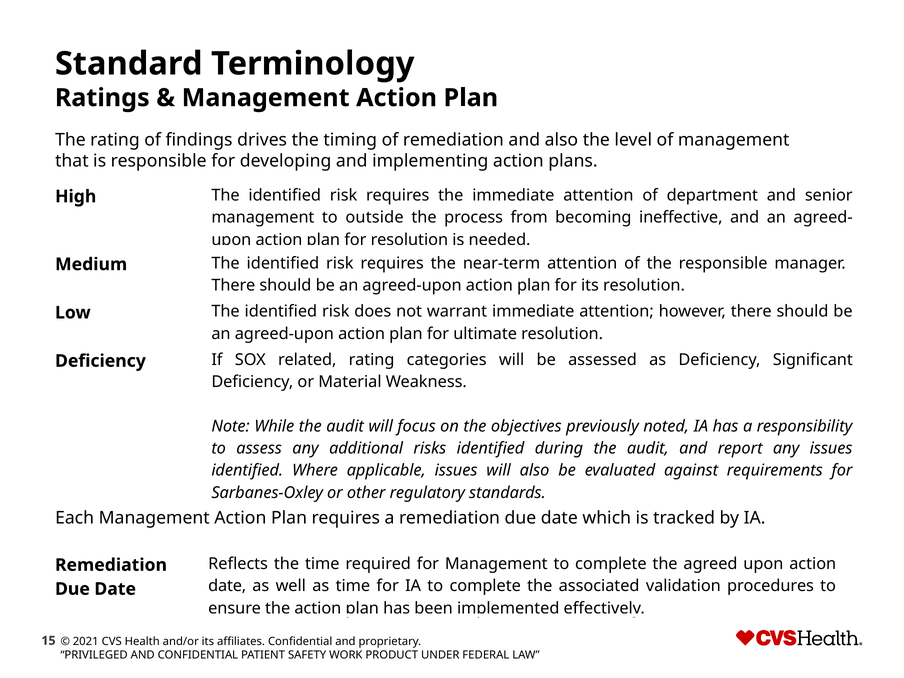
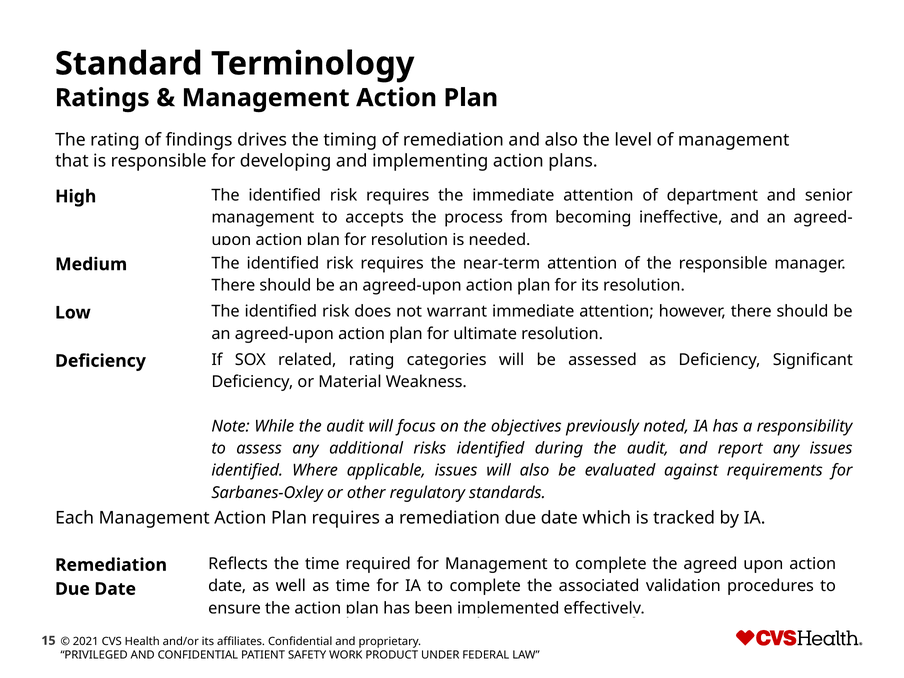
outside: outside -> accepts
